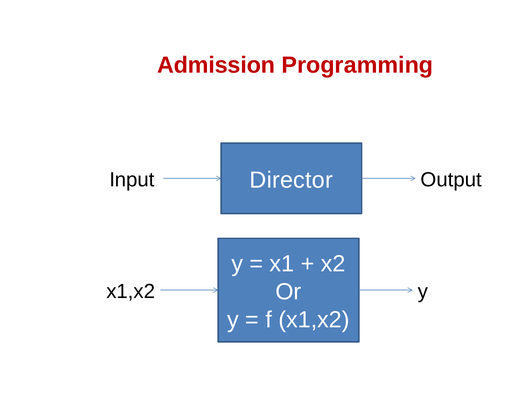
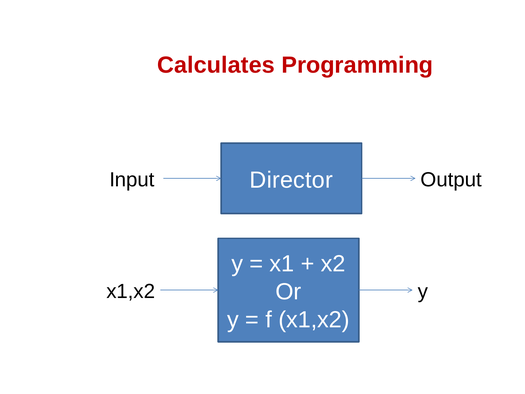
Admission: Admission -> Calculates
